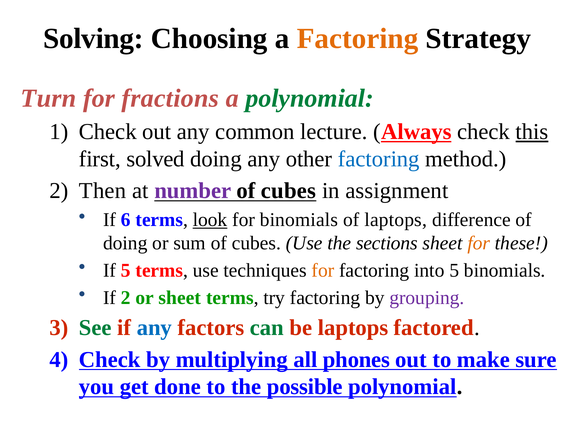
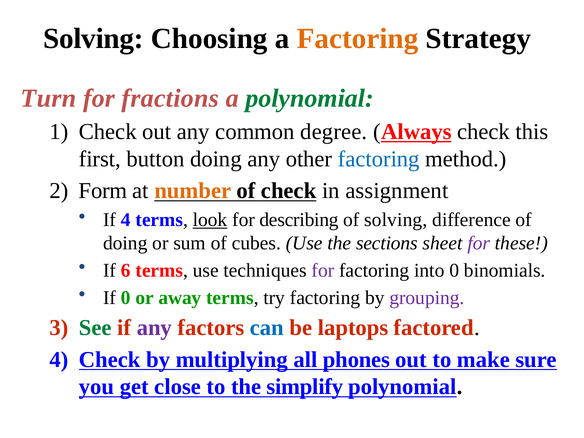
lecture: lecture -> degree
this underline: present -> none
solved: solved -> button
Then: Then -> Form
number colour: purple -> orange
cubes at (289, 191): cubes -> check
If 6: 6 -> 4
for binomials: binomials -> describing
of laptops: laptops -> solving
for at (479, 243) colour: orange -> purple
If 5: 5 -> 6
for at (323, 270) colour: orange -> purple
into 5: 5 -> 0
If 2: 2 -> 0
or sheet: sheet -> away
any at (154, 328) colour: blue -> purple
can colour: green -> blue
done: done -> close
possible: possible -> simplify
